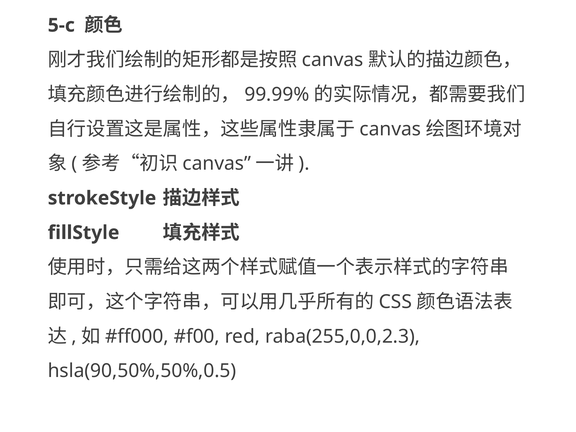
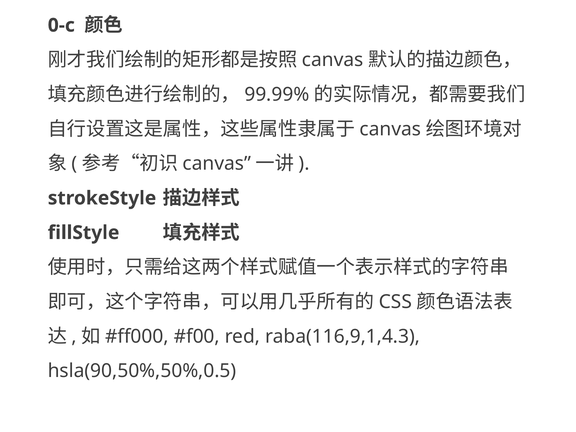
5-c: 5-c -> 0-c
raba(255,0,0,2.3: raba(255,0,0,2.3 -> raba(116,9,1,4.3
